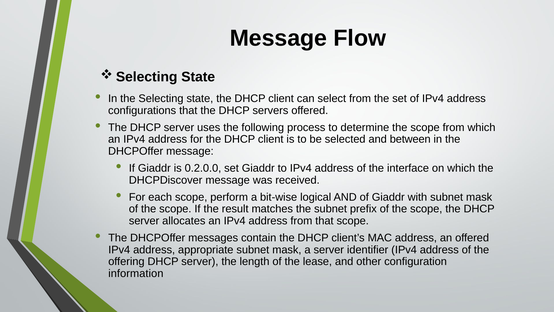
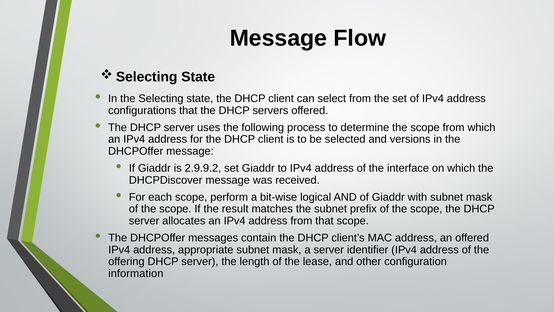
between: between -> versions
0.2.0.0: 0.2.0.0 -> 2.9.9.2
